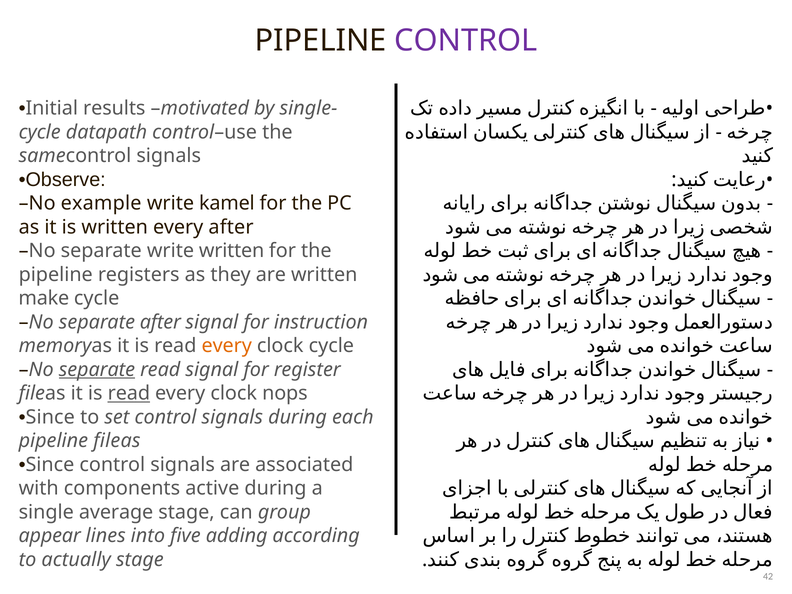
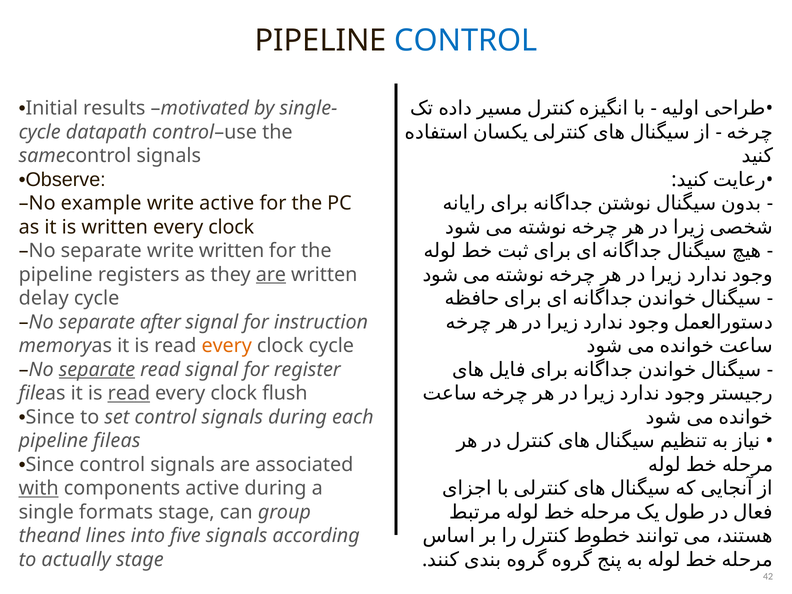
CONTROL at (466, 41) colour: purple -> blue
write kamel: kamel -> active
written every after: after -> clock
are at (271, 275) underline: none -> present
make: make -> delay
nops: nops -> flush
with underline: none -> present
average: average -> formats
appear: appear -> theand
five adding: adding -> signals
